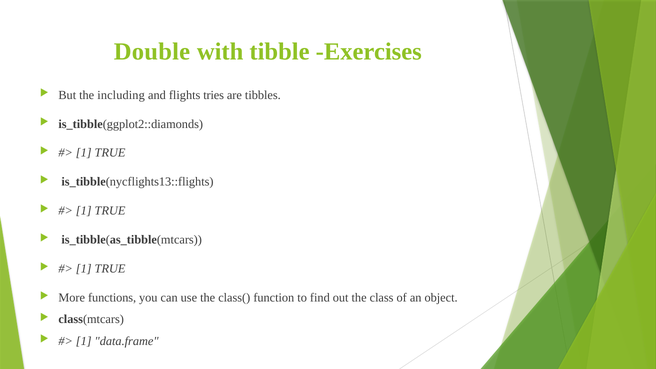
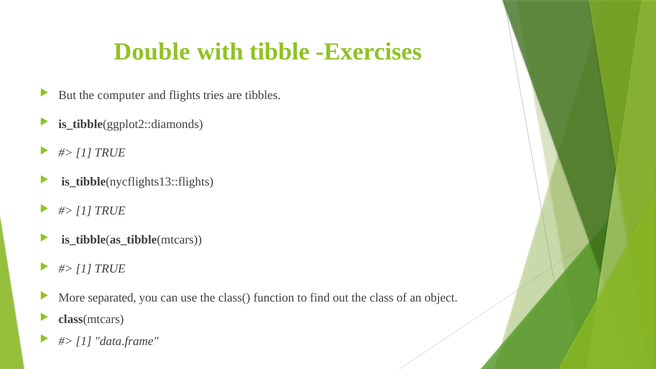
including: including -> computer
functions: functions -> separated
